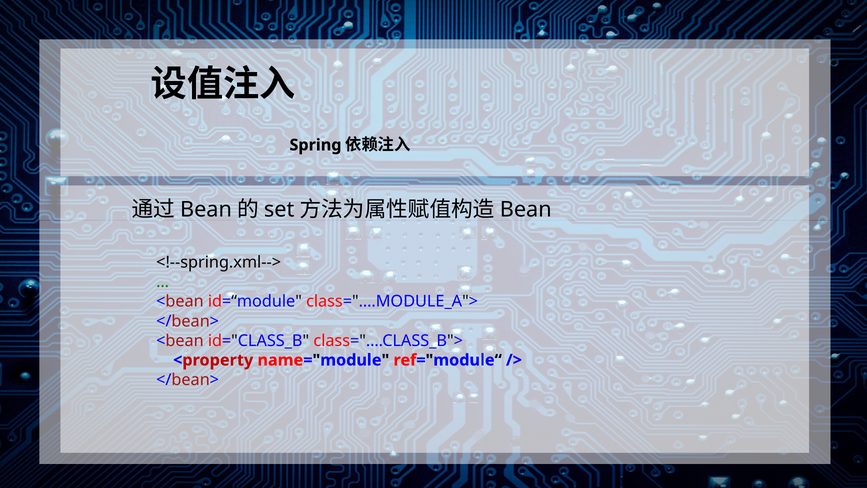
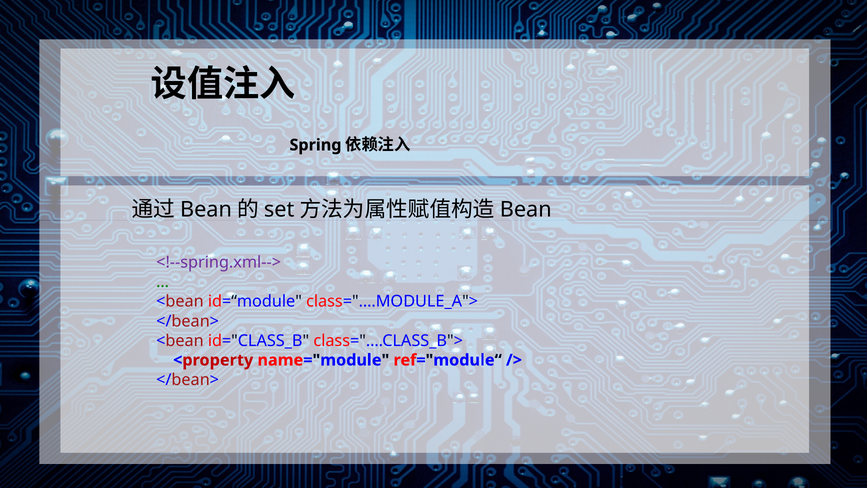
<!--spring.xml--> colour: black -> purple
